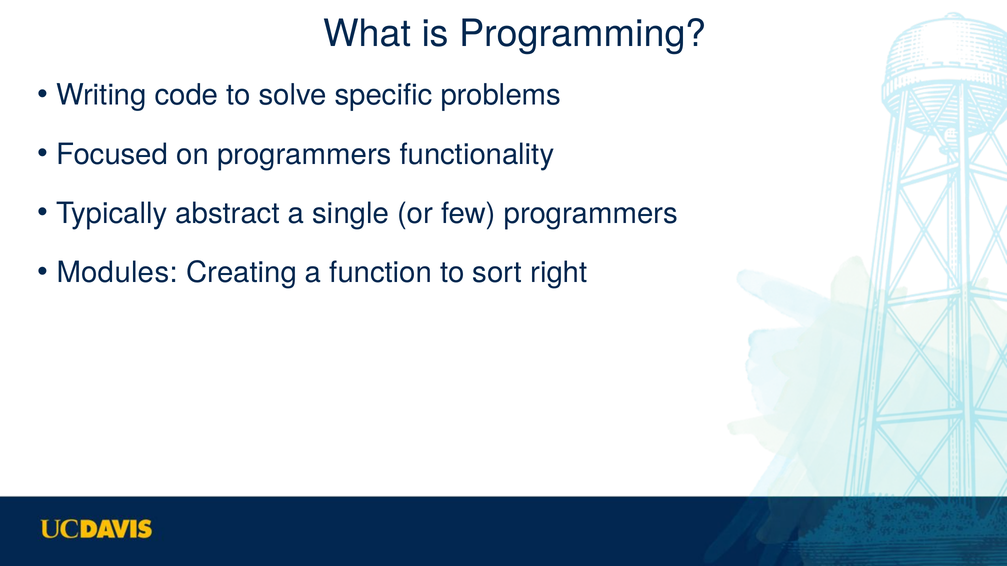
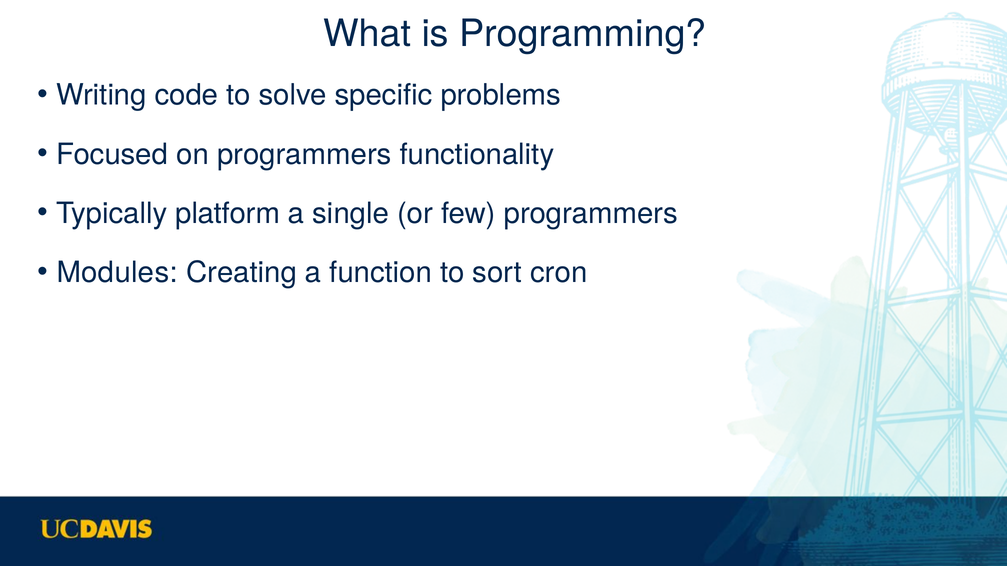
abstract: abstract -> platform
right: right -> cron
